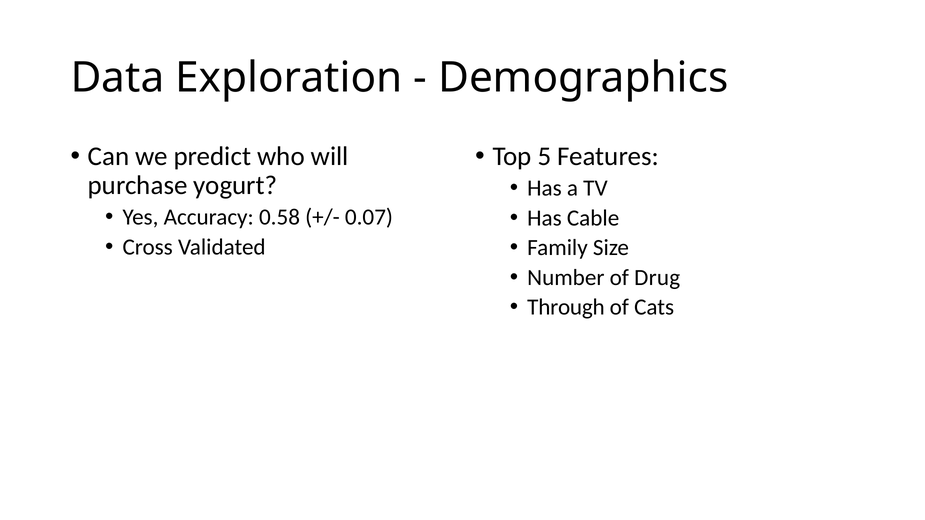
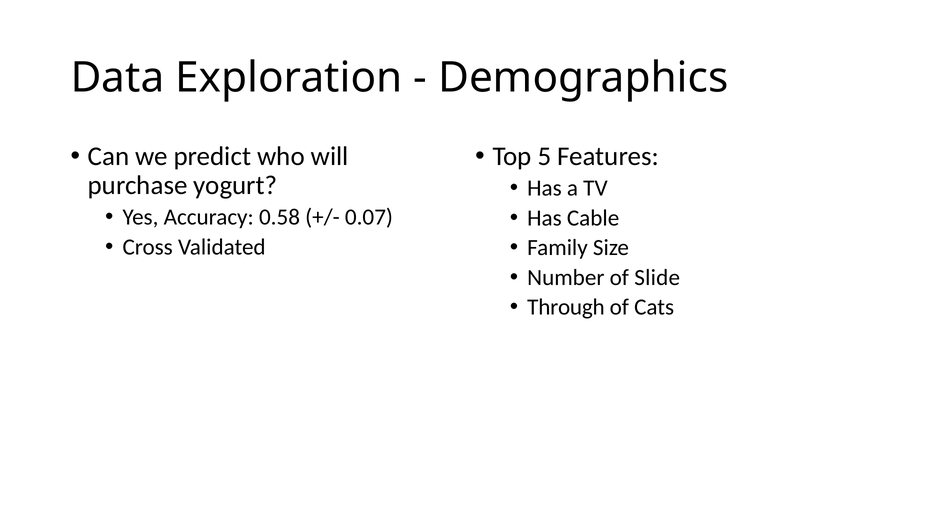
Drug: Drug -> Slide
